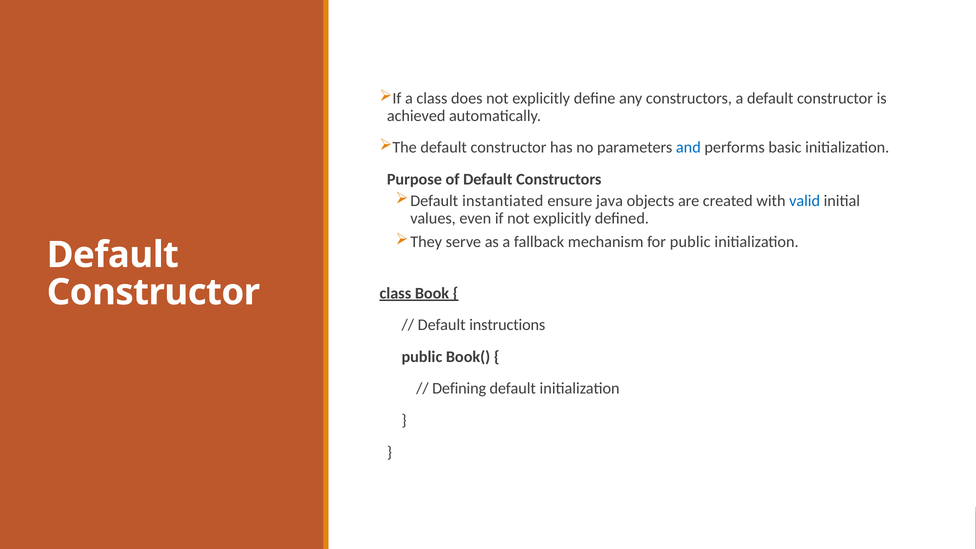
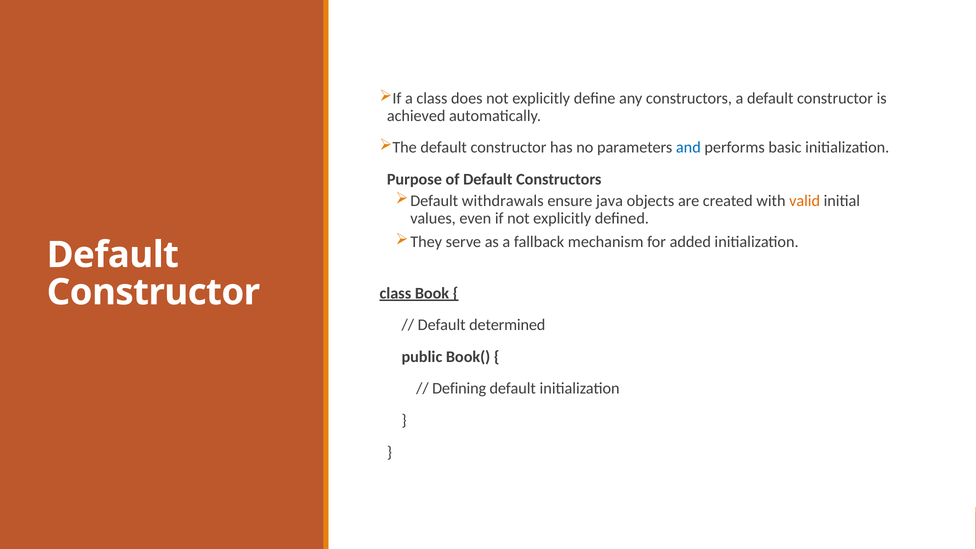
instantiated: instantiated -> withdrawals
valid colour: blue -> orange
for public: public -> added
instructions: instructions -> determined
